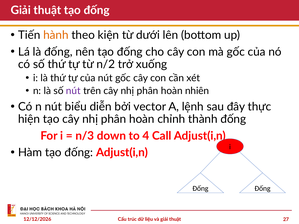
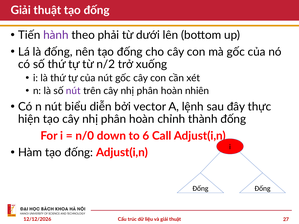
hành colour: orange -> purple
kiện: kiện -> phải
n/3: n/3 -> n/0
4: 4 -> 6
